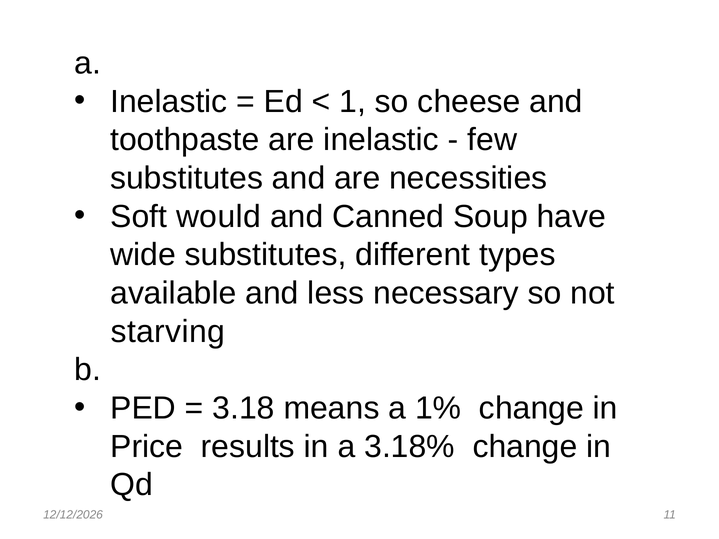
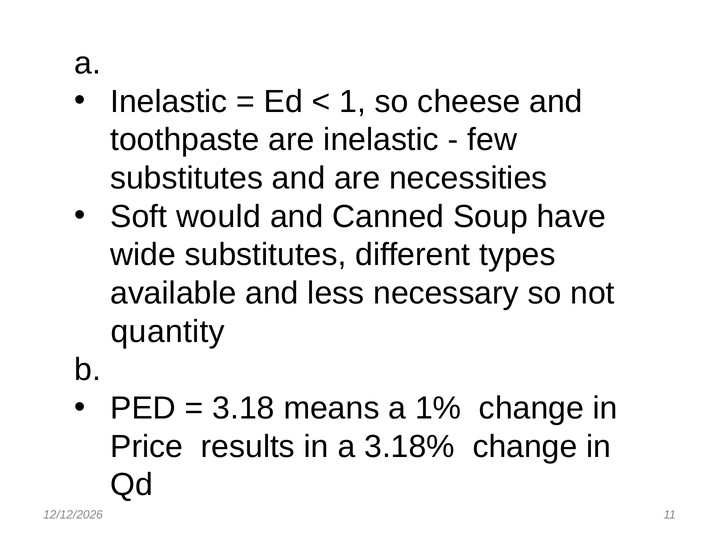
starving: starving -> quantity
